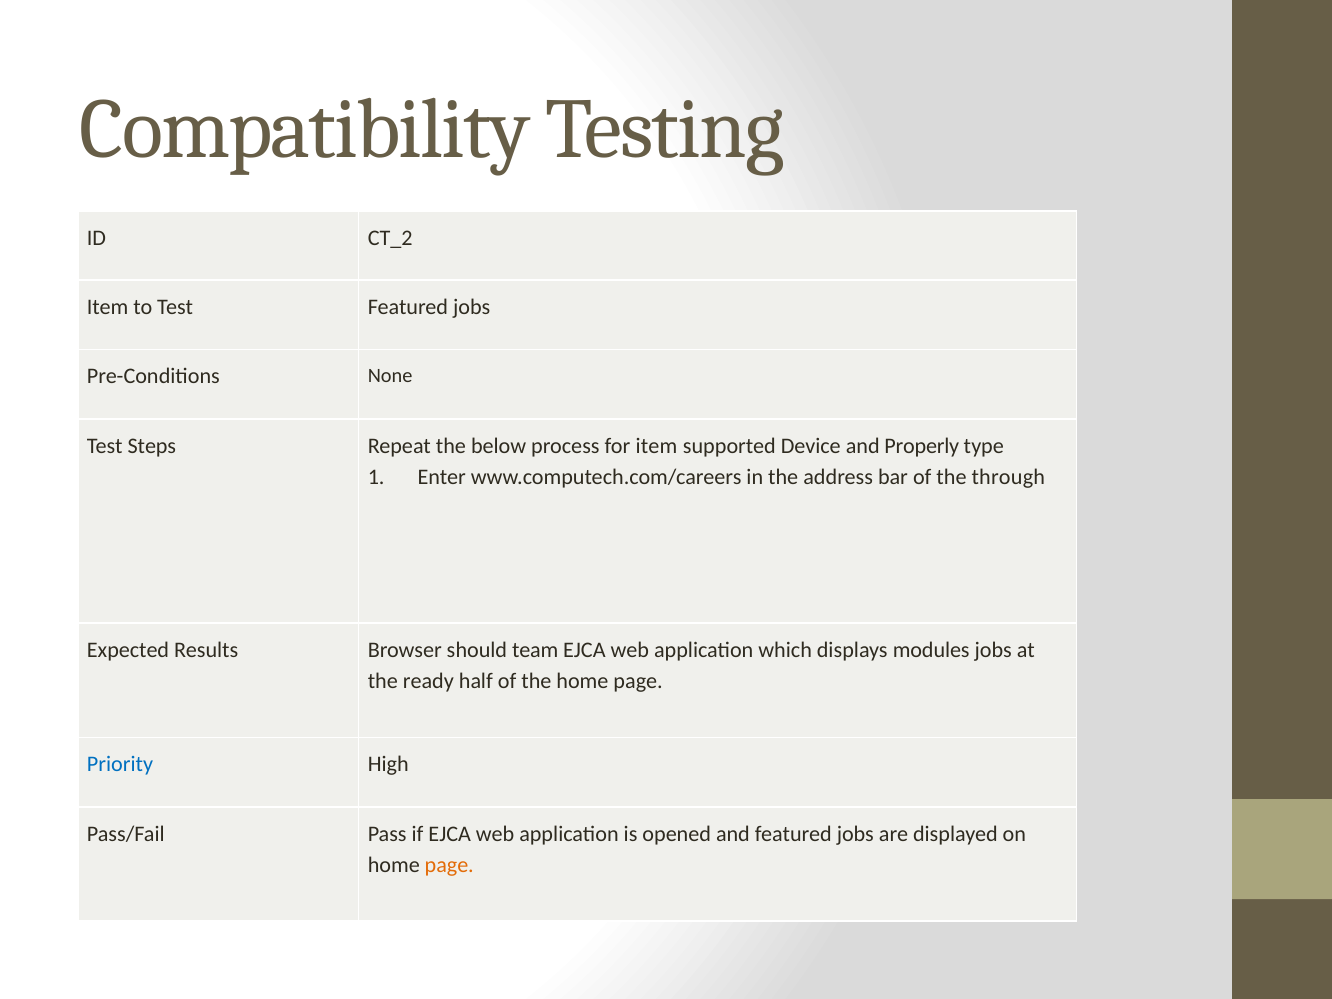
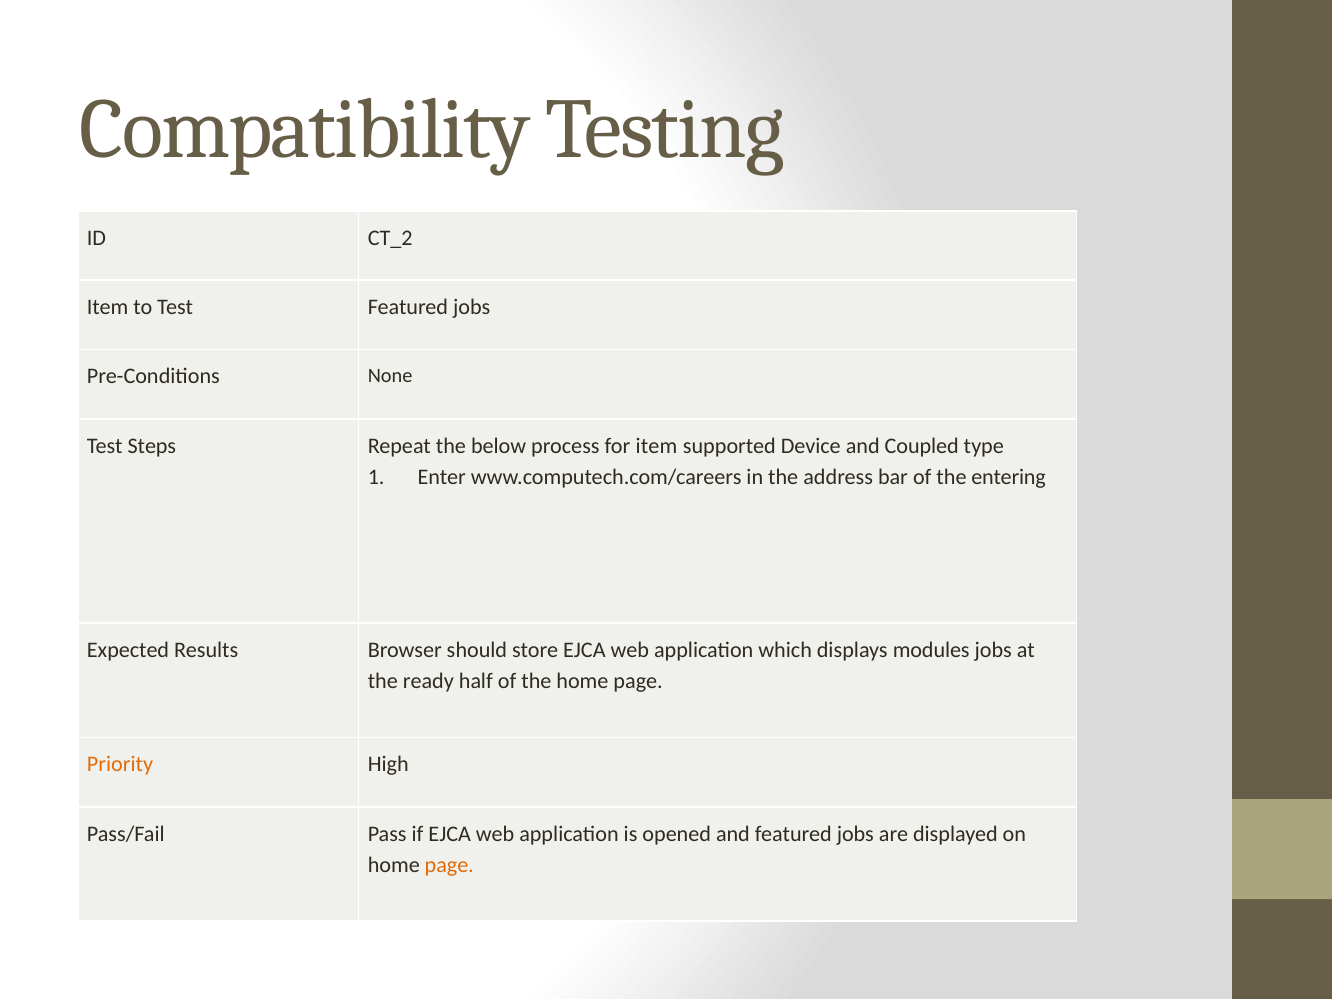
Properly: Properly -> Coupled
through: through -> entering
team: team -> store
Priority colour: blue -> orange
